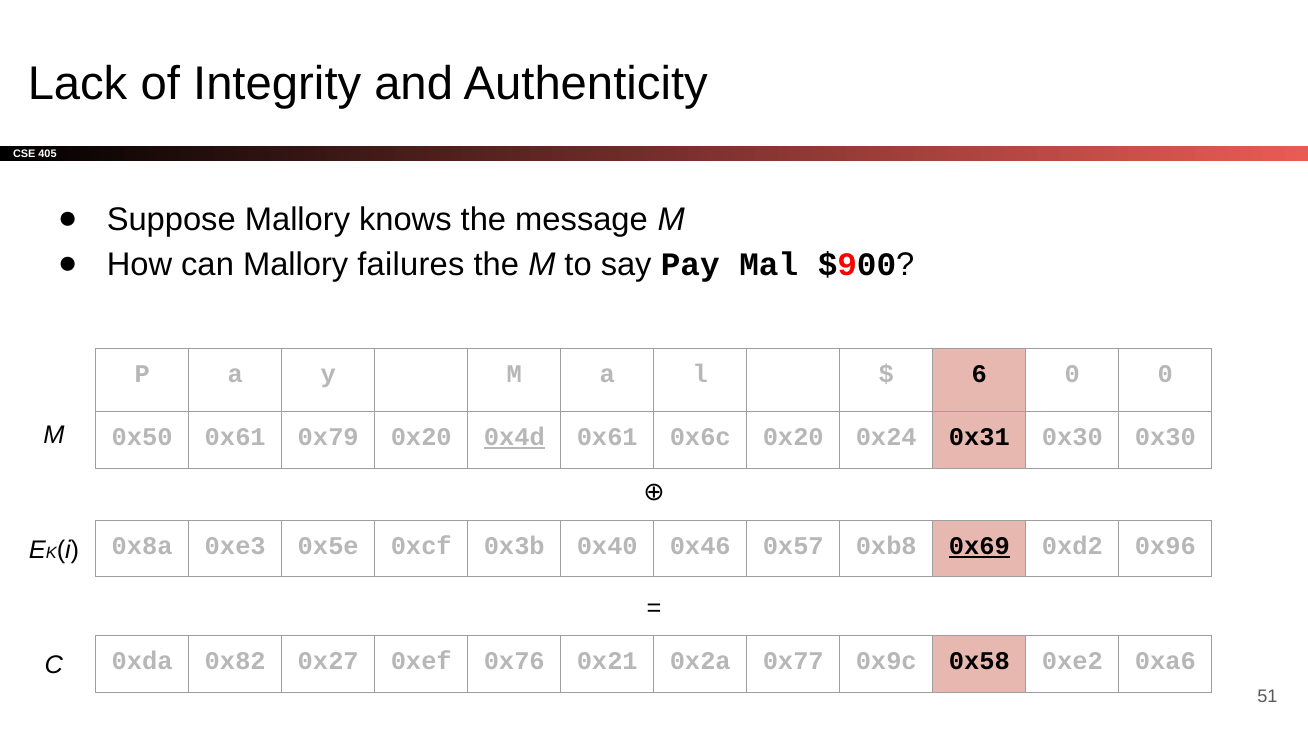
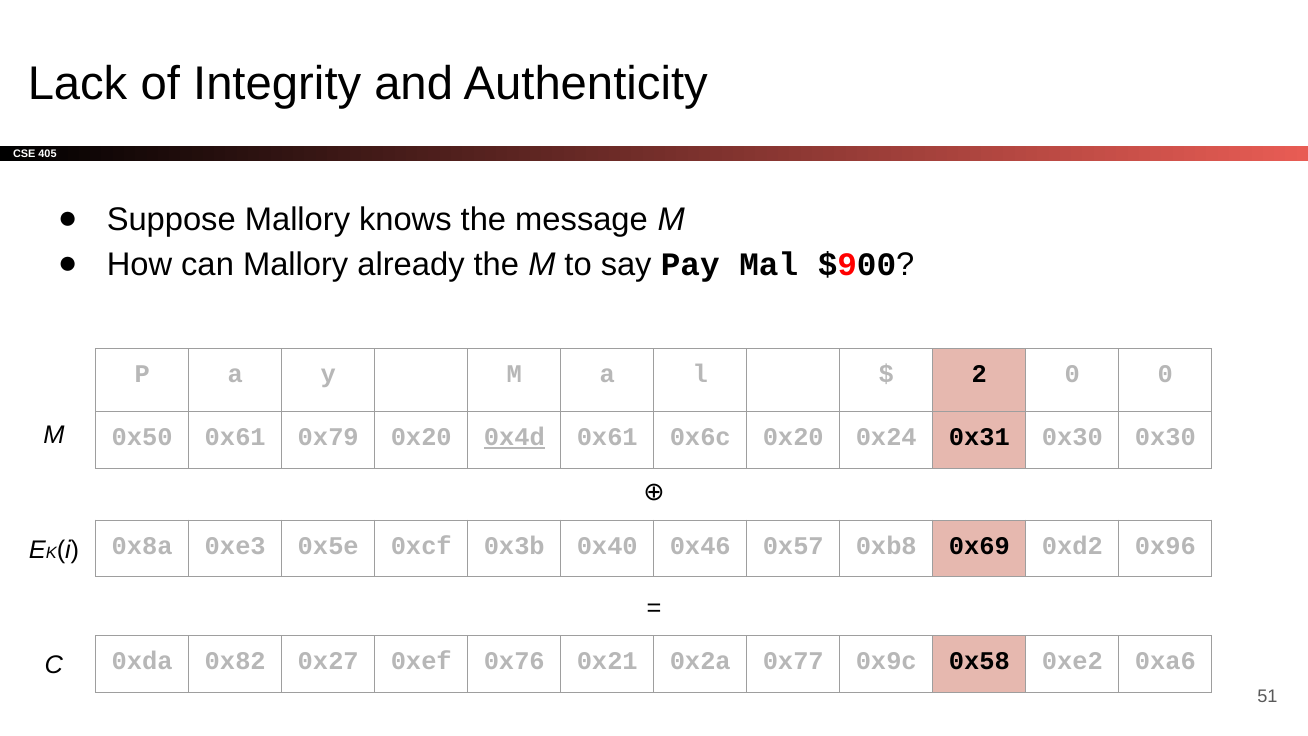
failures: failures -> already
6: 6 -> 2
0x69 underline: present -> none
